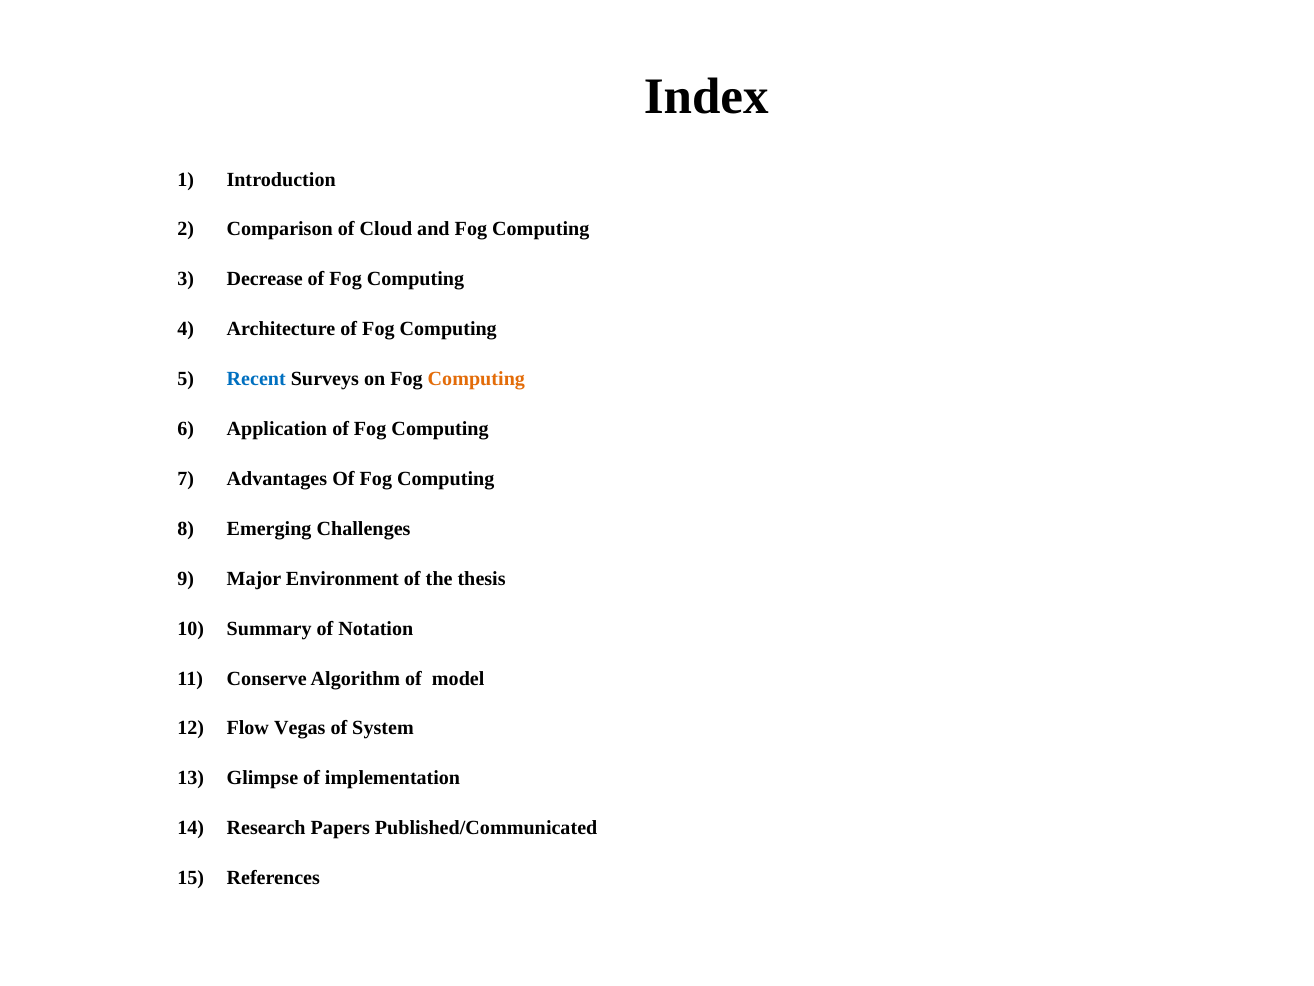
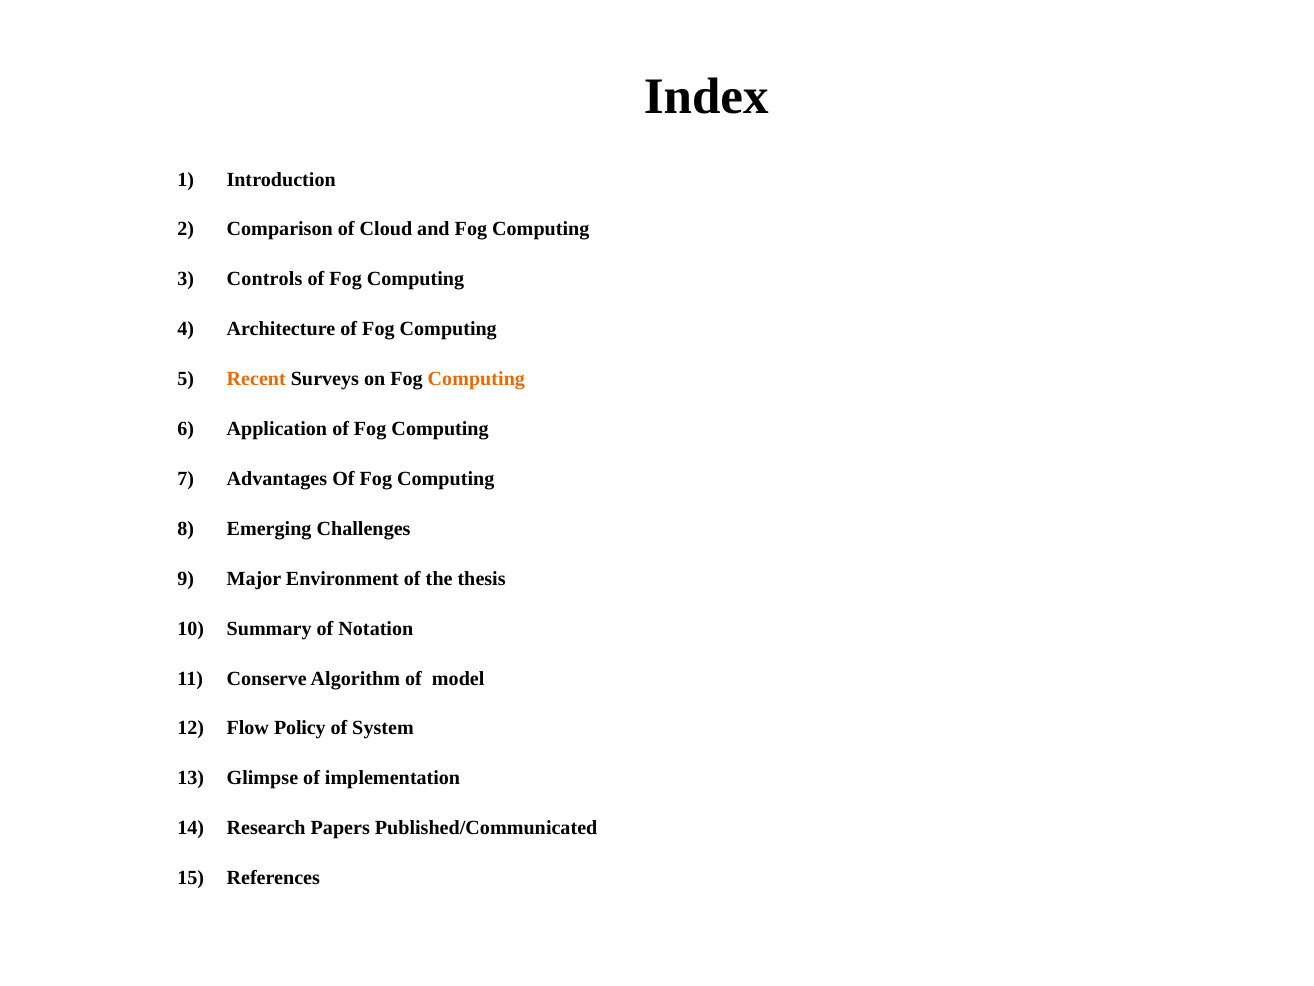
Decrease: Decrease -> Controls
Recent colour: blue -> orange
Vegas: Vegas -> Policy
